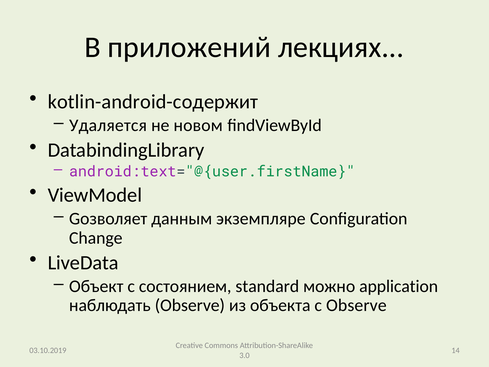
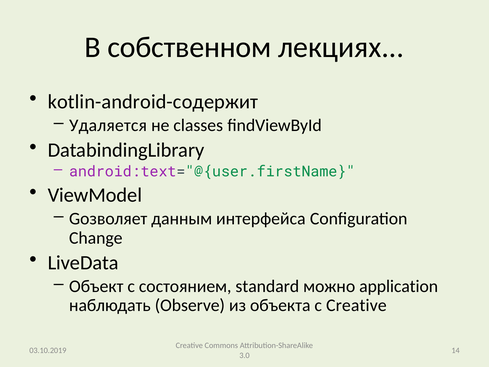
приложений: приложений -> собственном
новом: новом -> classes
экземпляре: экземпляре -> интерфейса
с Observe: Observe -> Creative
